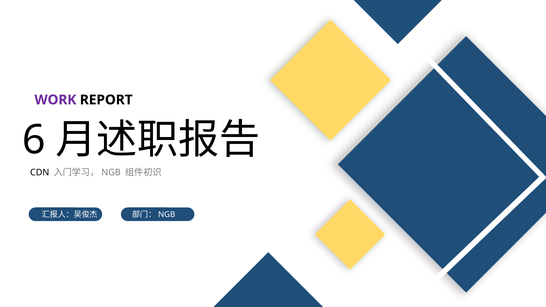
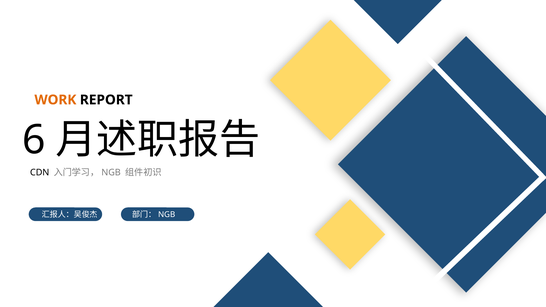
WORK colour: purple -> orange
